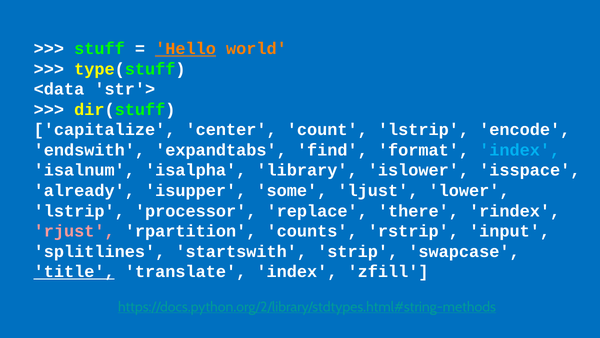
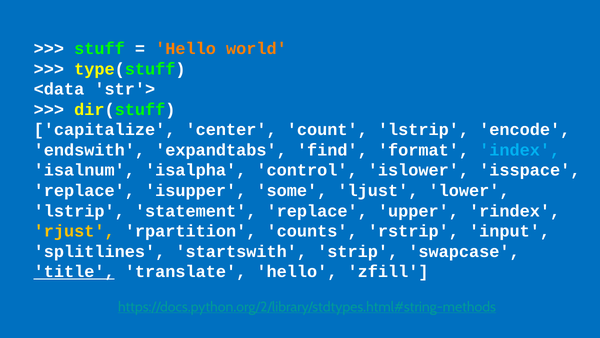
Hello at (186, 49) underline: present -> none
library: library -> control
already at (84, 190): already -> replace
processor: processor -> statement
there: there -> upper
rjust colour: pink -> yellow
translate index: index -> hello
